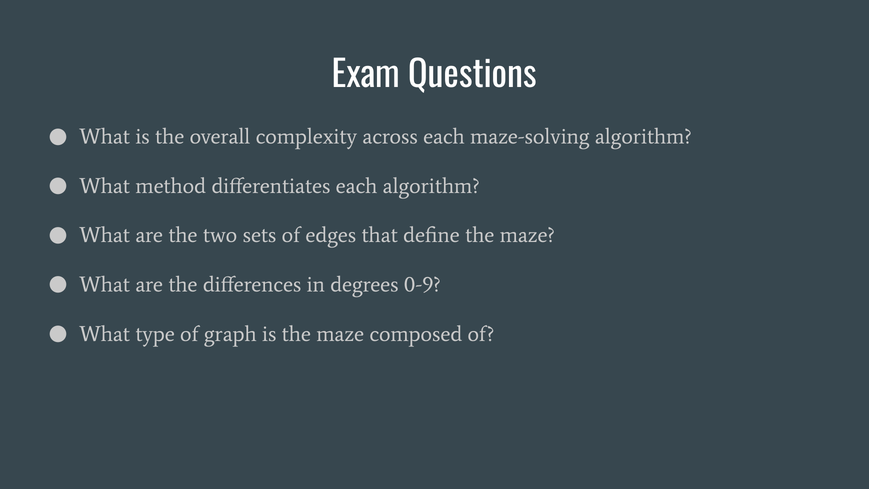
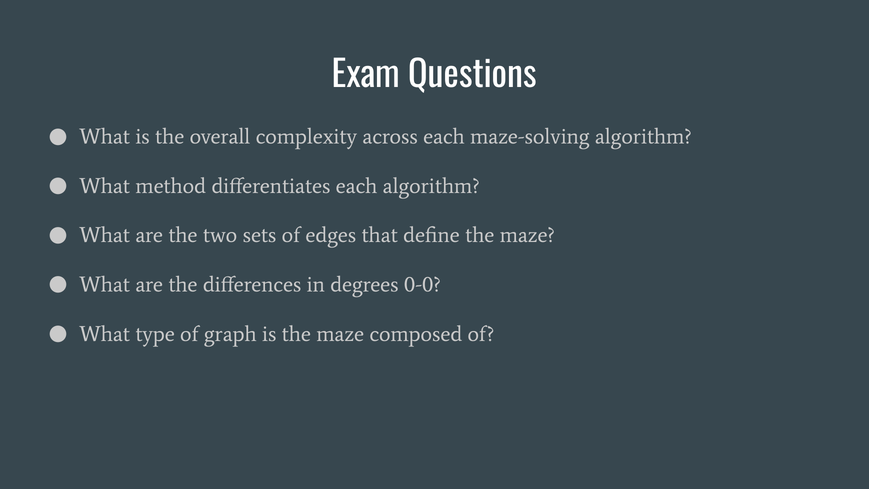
0-9: 0-9 -> 0-0
